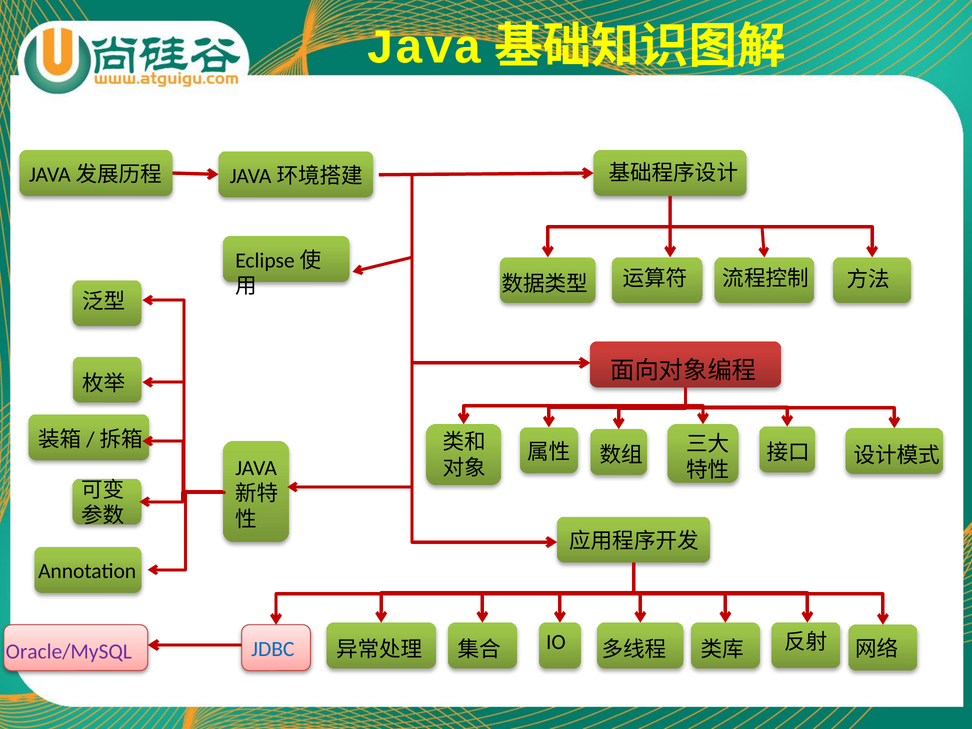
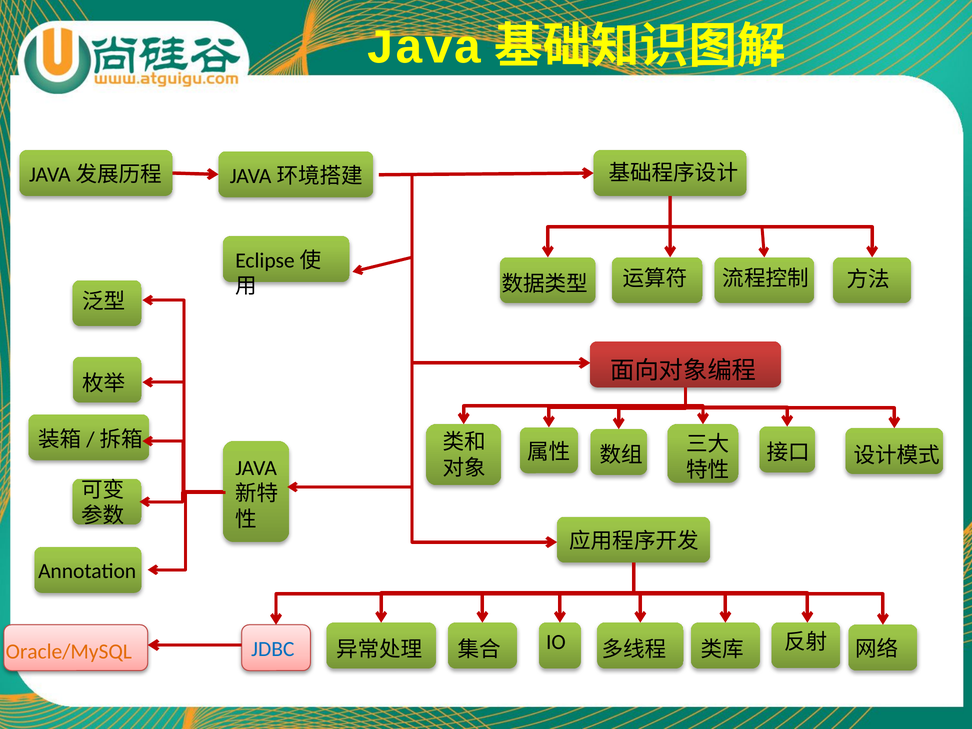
Oracle/MySQL colour: purple -> orange
